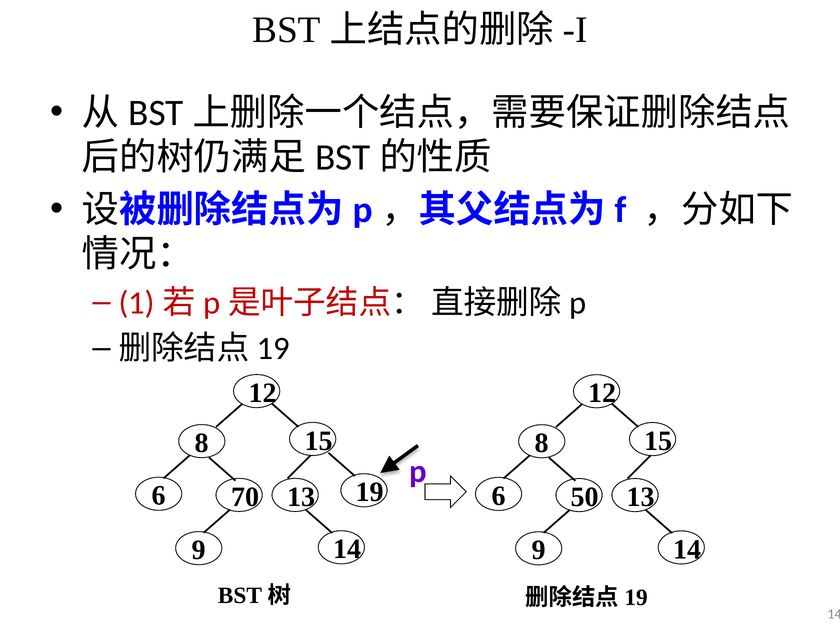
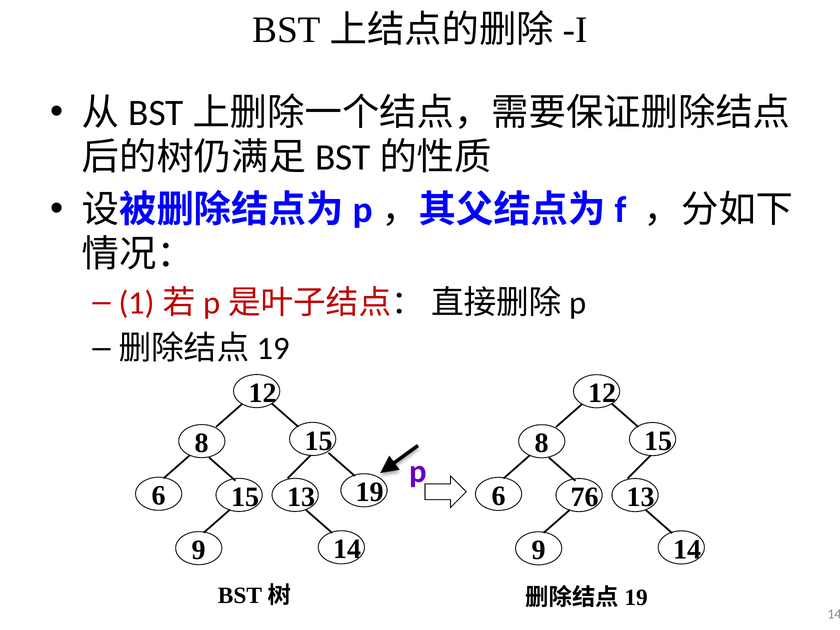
6 70: 70 -> 15
50: 50 -> 76
